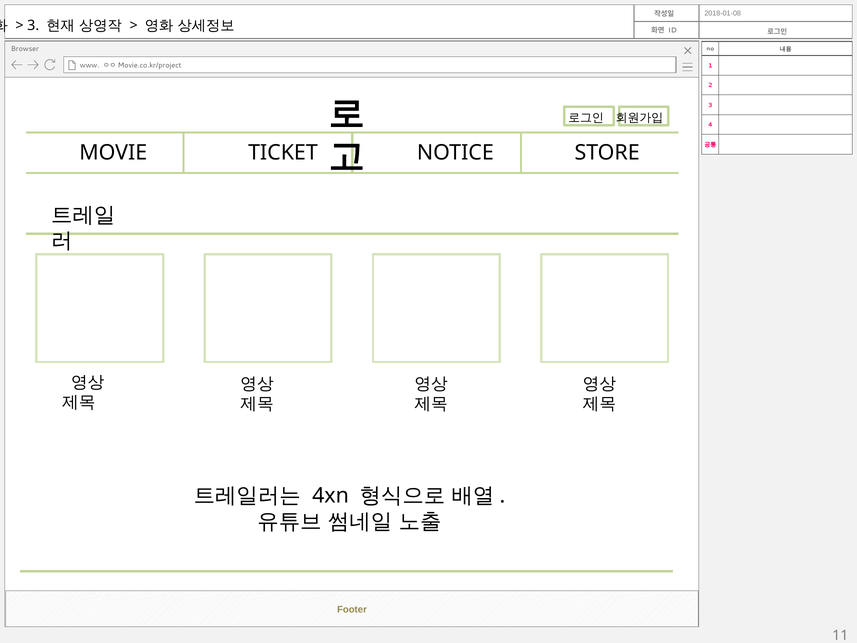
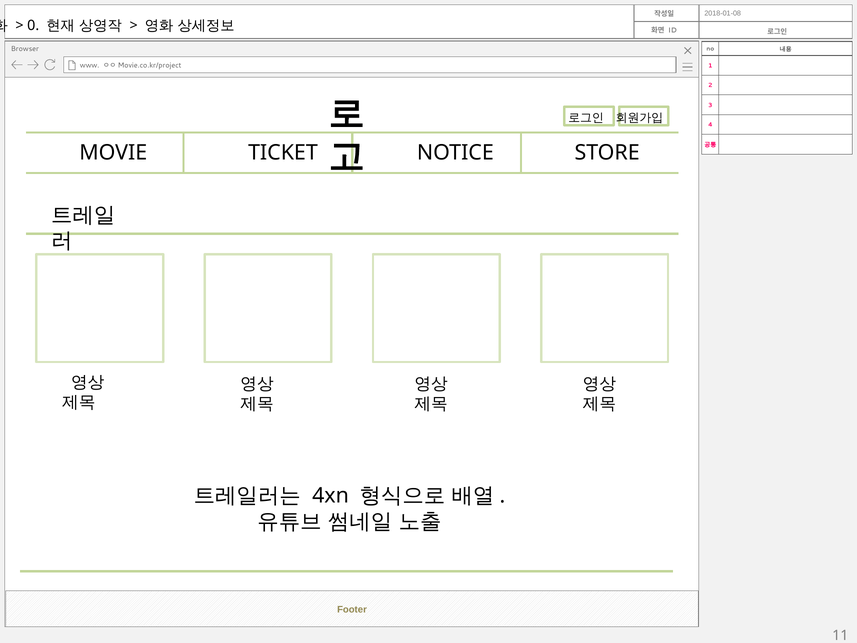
3 at (33, 26): 3 -> 0
